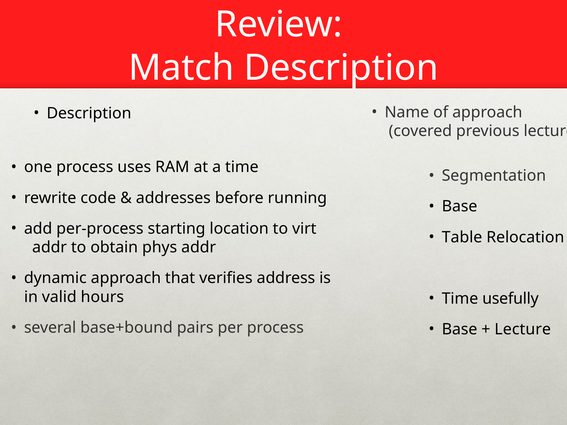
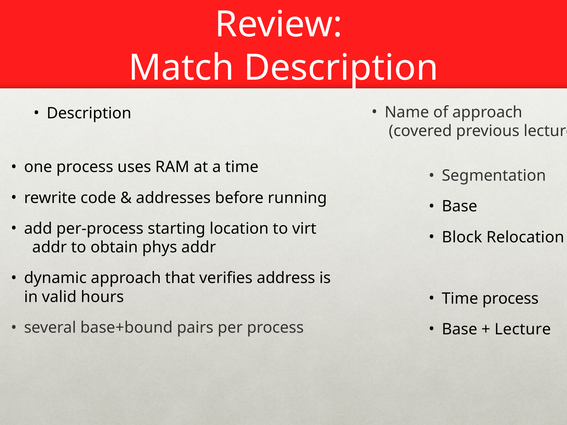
Table: Table -> Block
Time usefully: usefully -> process
